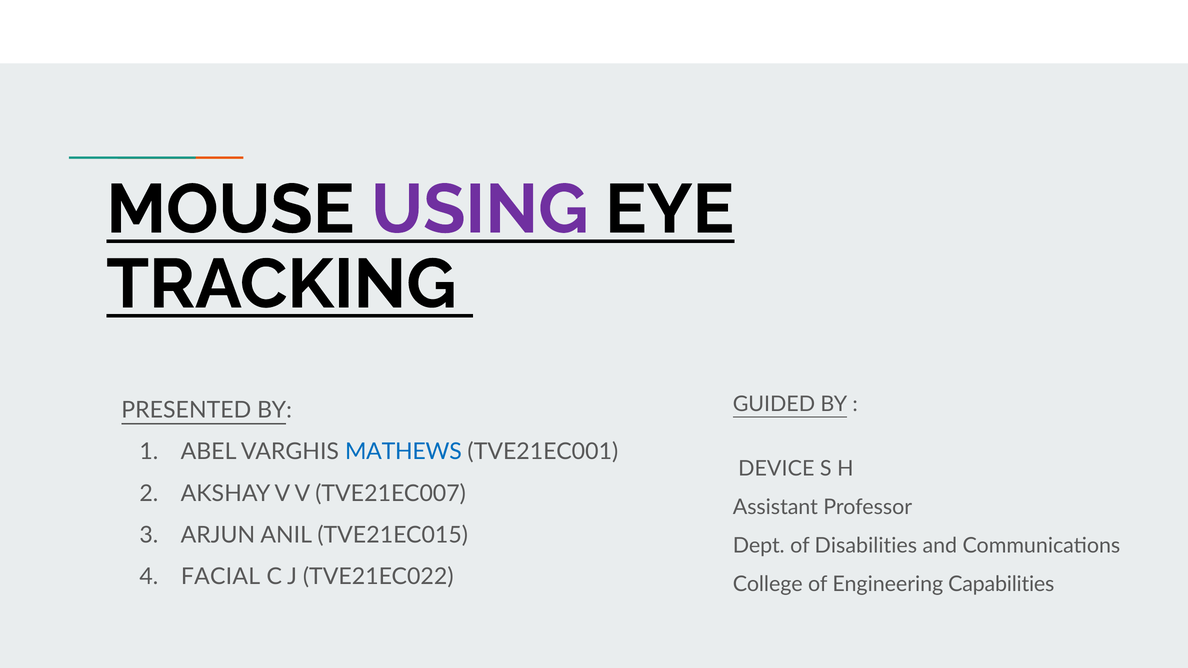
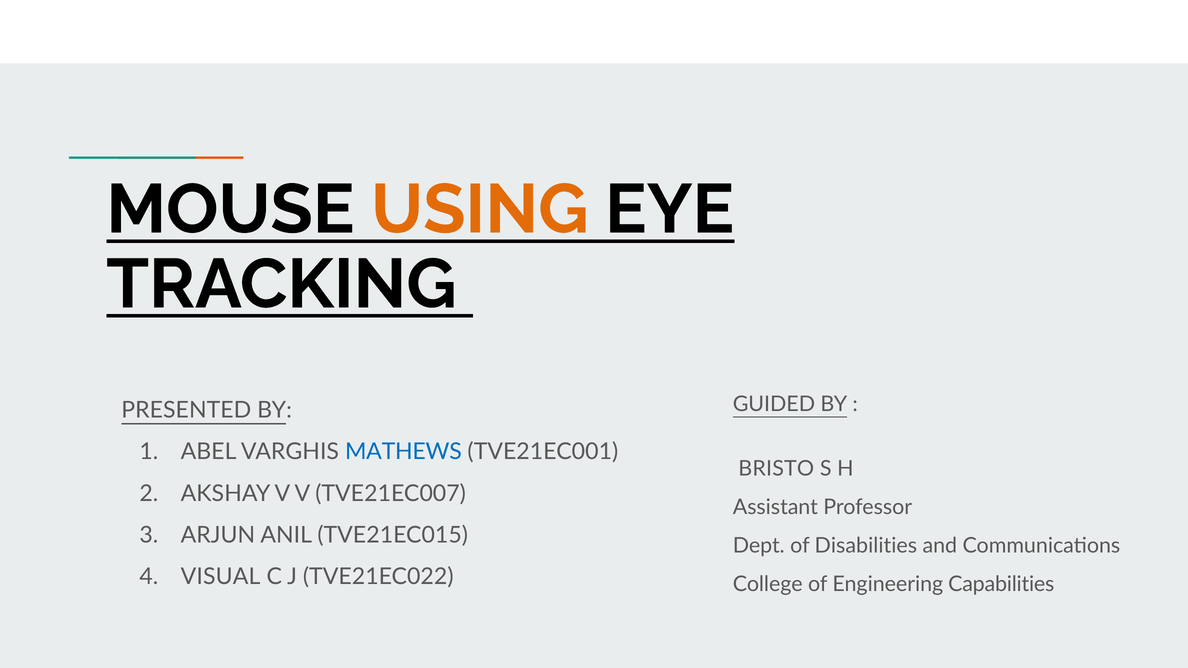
USING colour: purple -> orange
DEVICE: DEVICE -> BRISTO
FACIAL: FACIAL -> VISUAL
